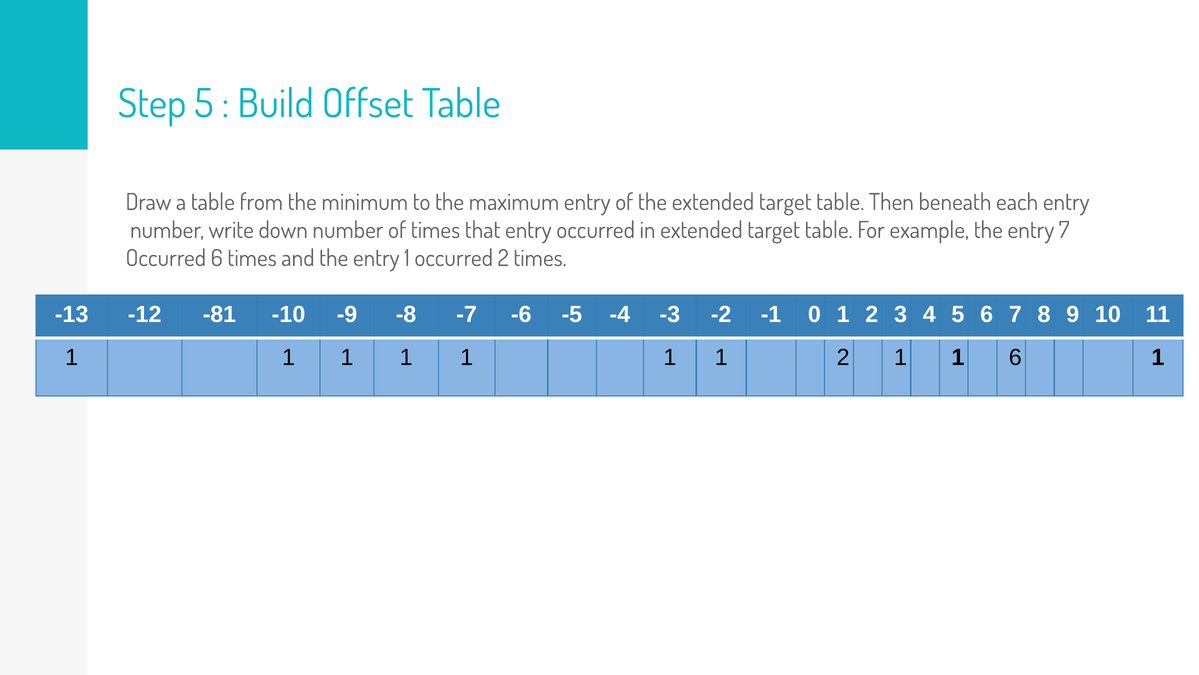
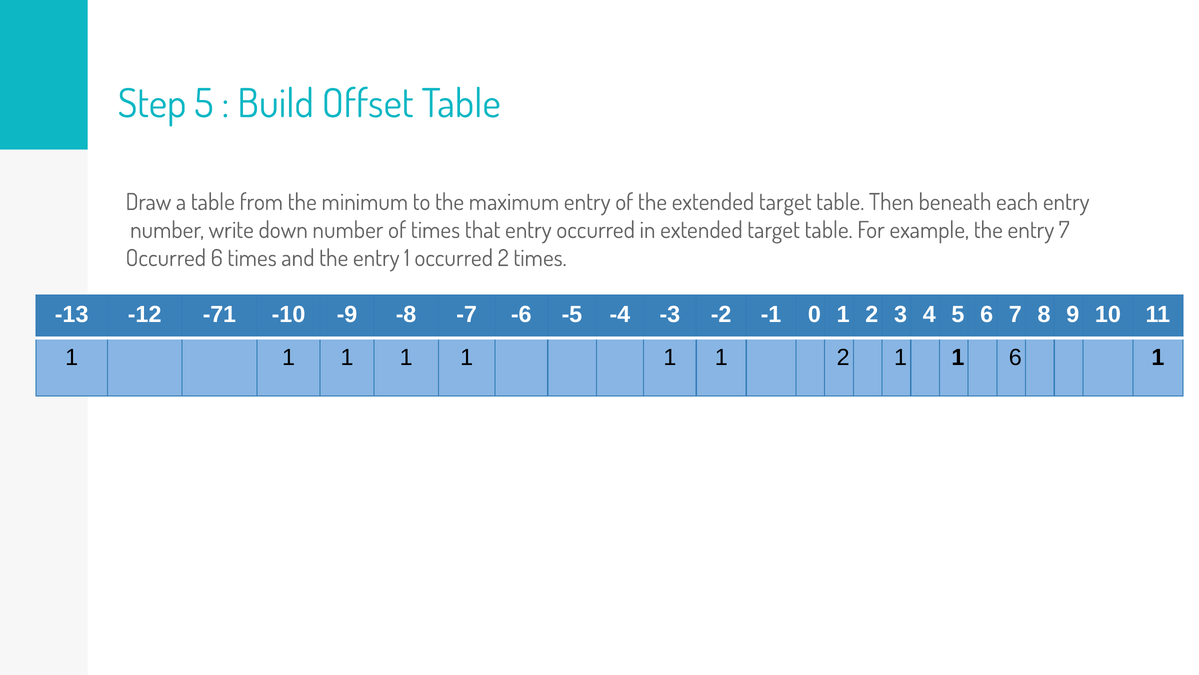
-81: -81 -> -71
